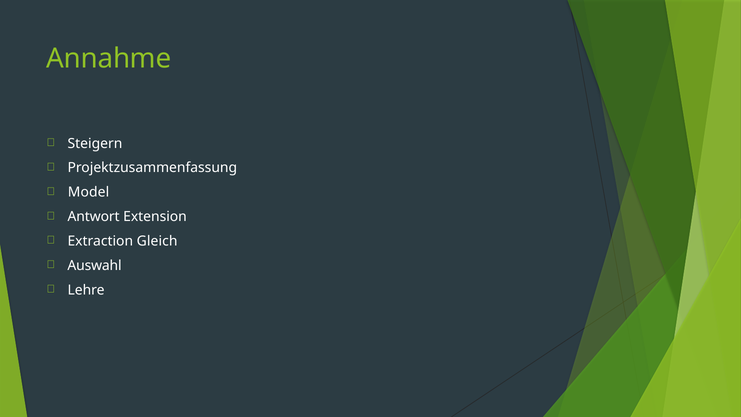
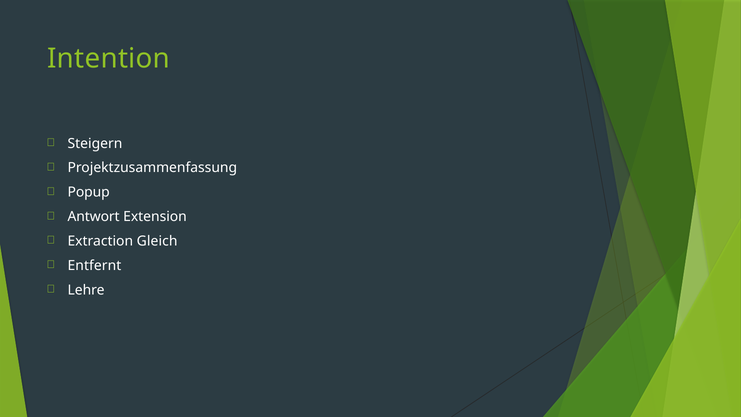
Annahme: Annahme -> Intention
Model: Model -> Popup
Auswahl: Auswahl -> Entfernt
